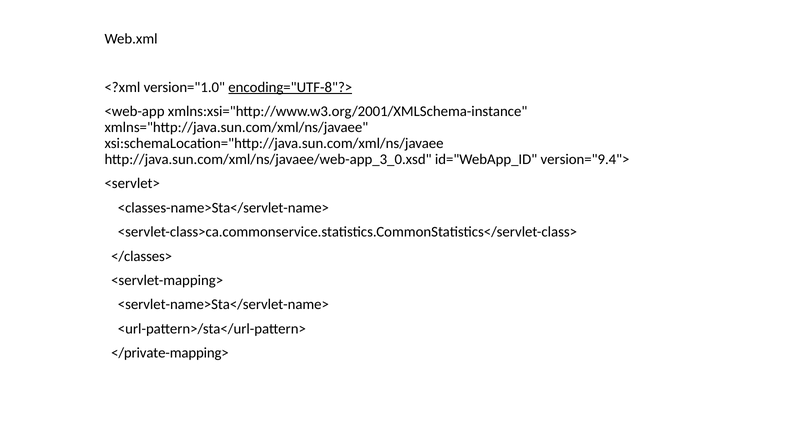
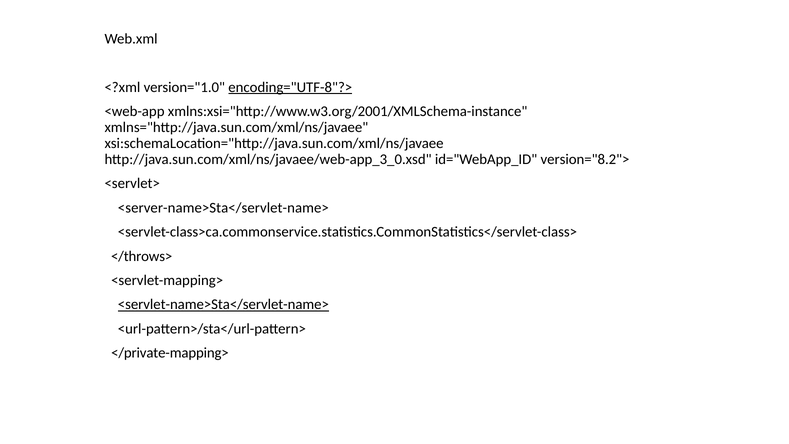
version="9.4">: version="9.4"> -> version="8.2">
<classes-name>Sta</servlet-name>: <classes-name>Sta</servlet-name> -> <server-name>Sta</servlet-name>
</classes>: </classes> -> </throws>
<servlet-name>Sta</servlet-name> underline: none -> present
